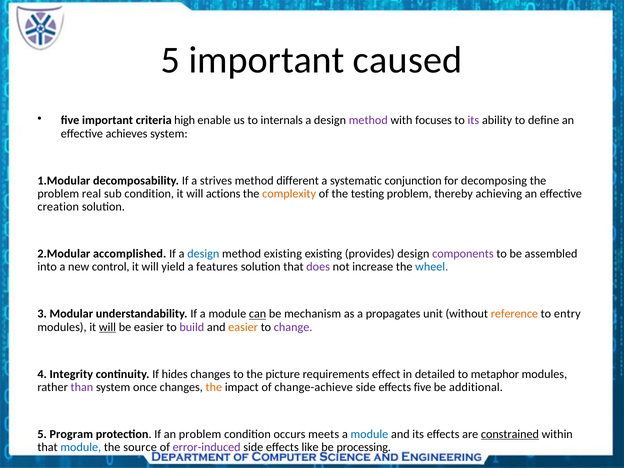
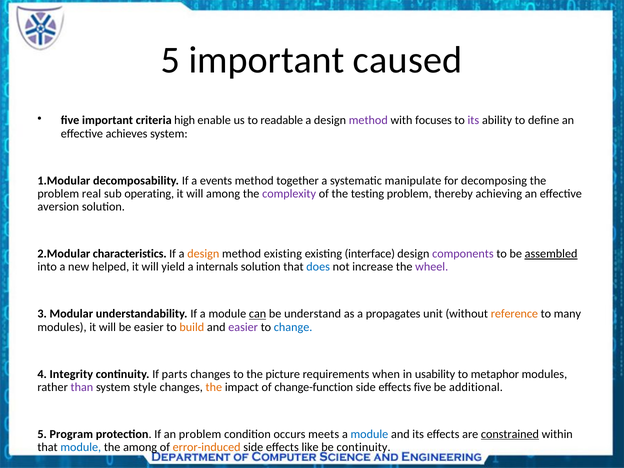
internals: internals -> readable
strives: strives -> events
different: different -> together
conjunction: conjunction -> manipulate
sub condition: condition -> operating
will actions: actions -> among
complexity colour: orange -> purple
creation: creation -> aversion
accomplished: accomplished -> characteristics
design at (203, 254) colour: blue -> orange
provides: provides -> interface
assembled underline: none -> present
control: control -> helped
features: features -> internals
does colour: purple -> blue
wheel colour: blue -> purple
mechanism: mechanism -> understand
entry: entry -> many
will at (107, 327) underline: present -> none
build colour: purple -> orange
easier at (243, 327) colour: orange -> purple
change colour: purple -> blue
hides: hides -> parts
effect: effect -> when
detailed: detailed -> usability
once: once -> style
change-achieve: change-achieve -> change-function
the source: source -> among
error-induced colour: purple -> orange
be processing: processing -> continuity
